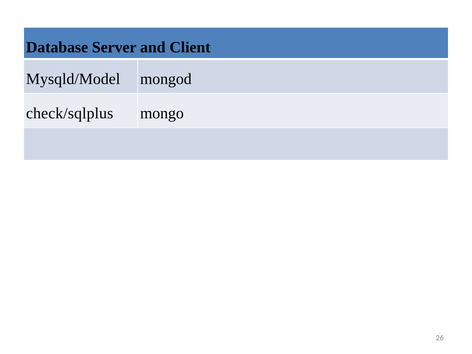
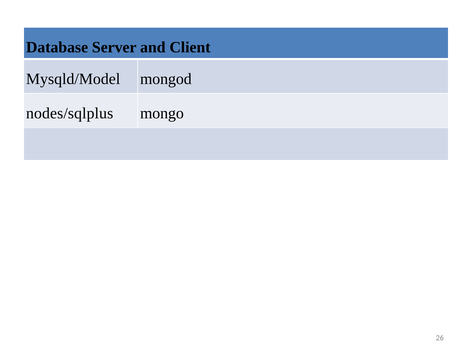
check/sqlplus: check/sqlplus -> nodes/sqlplus
